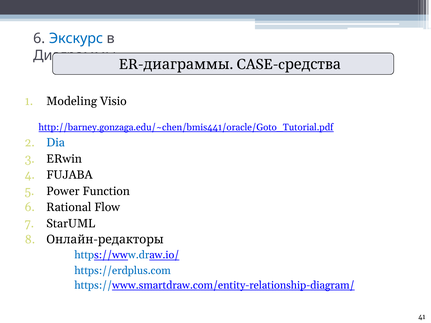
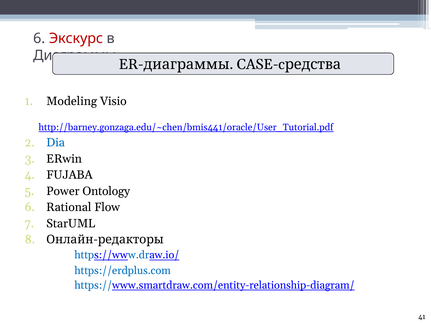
Экскурс colour: blue -> red
http://barney.gonzaga.edu/~chen/bmis441/oracle/Goto_Tutorial.pdf: http://barney.gonzaga.edu/~chen/bmis441/oracle/Goto_Tutorial.pdf -> http://barney.gonzaga.edu/~chen/bmis441/oracle/User_Tutorial.pdf
Function: Function -> Ontology
